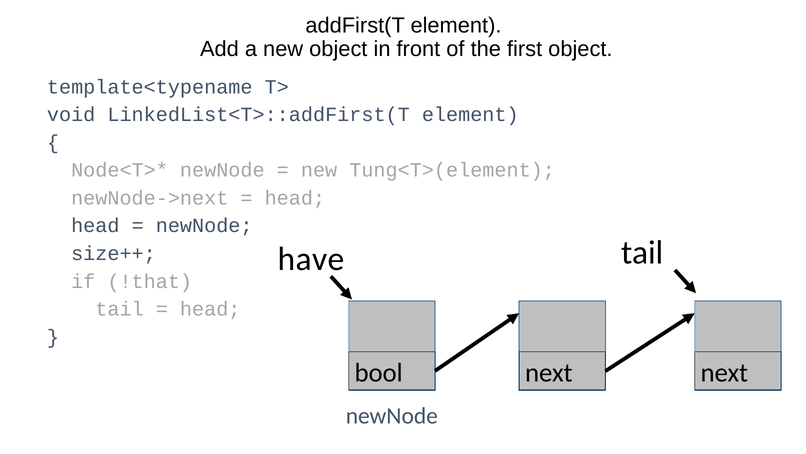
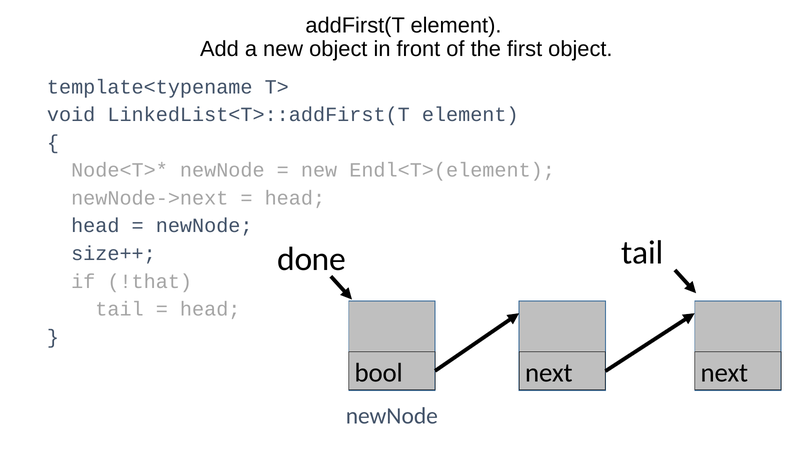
Tung<T>(element: Tung<T>(element -> Endl<T>(element
have: have -> done
